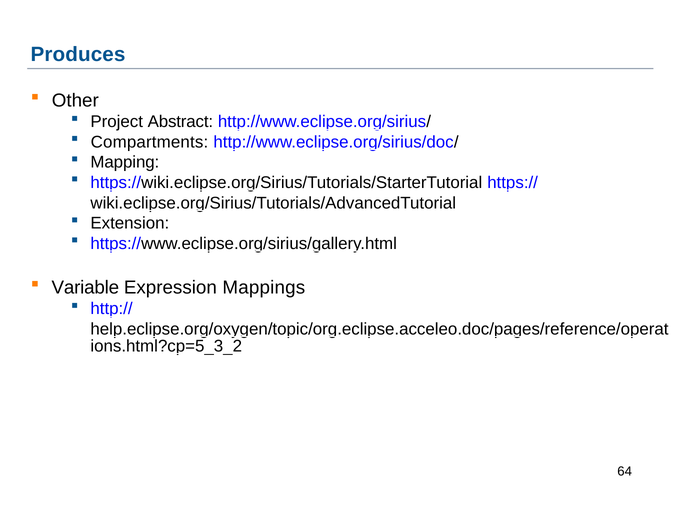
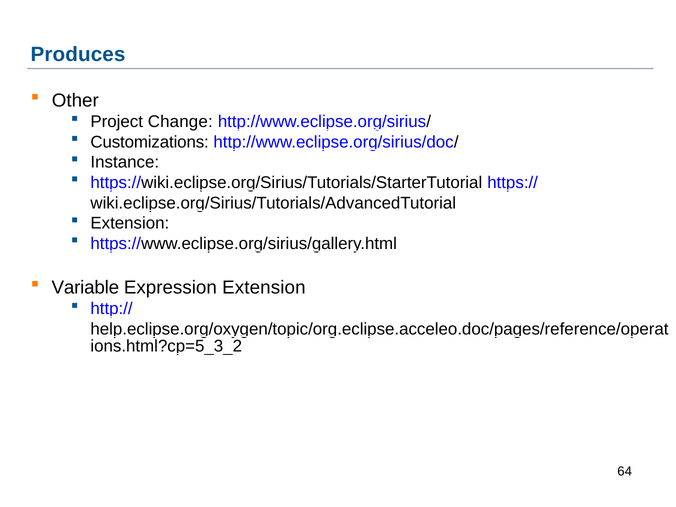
Abstract: Abstract -> Change
Compartments: Compartments -> Customizations
Mapping: Mapping -> Instance
Expression Mappings: Mappings -> Extension
